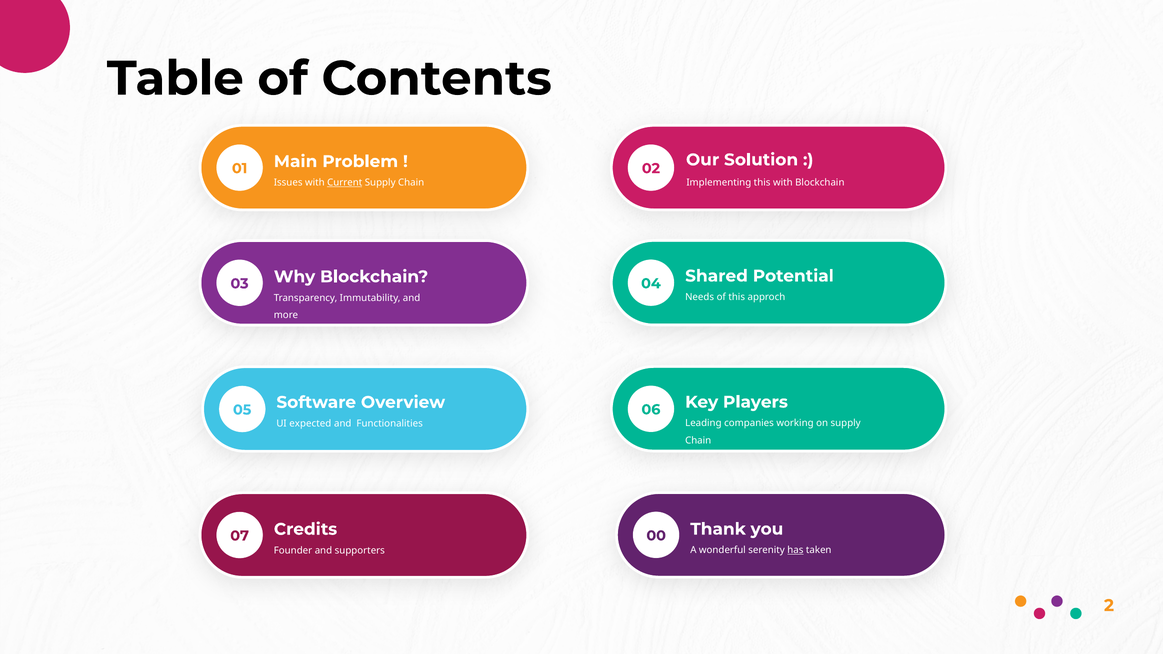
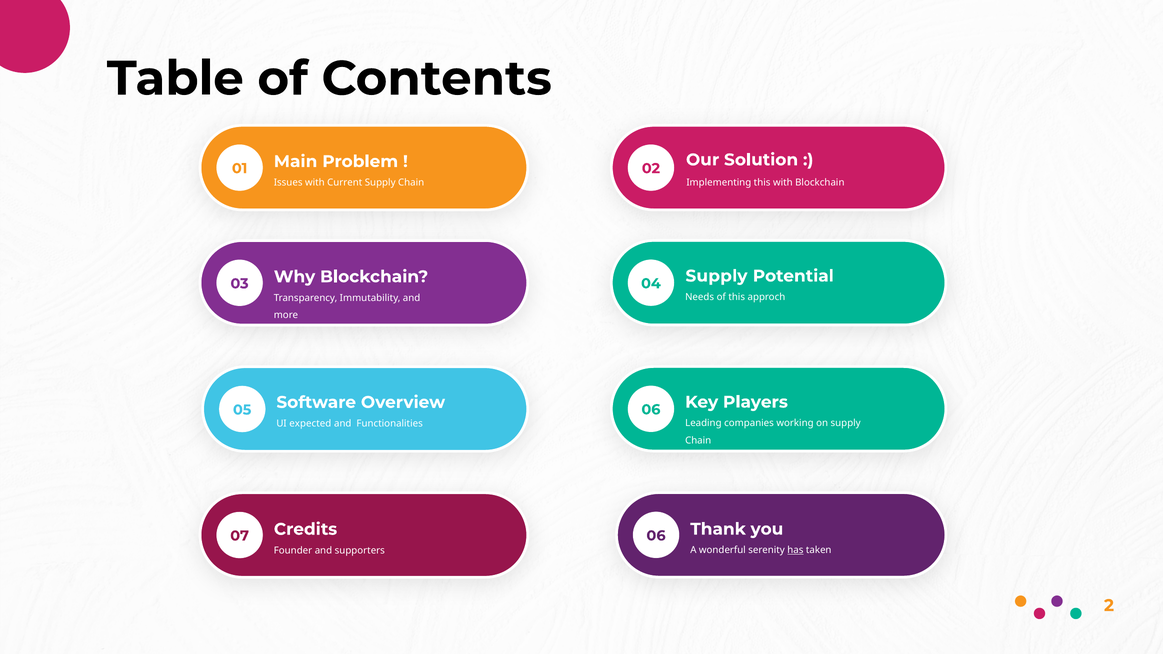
Current underline: present -> none
Shared at (717, 276): Shared -> Supply
07 00: 00 -> 06
